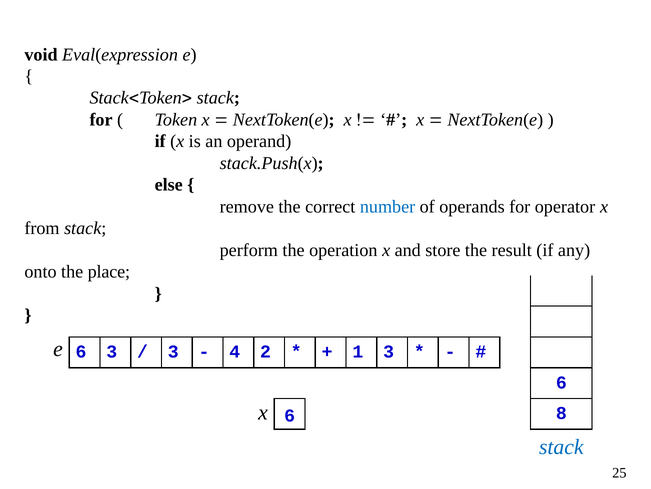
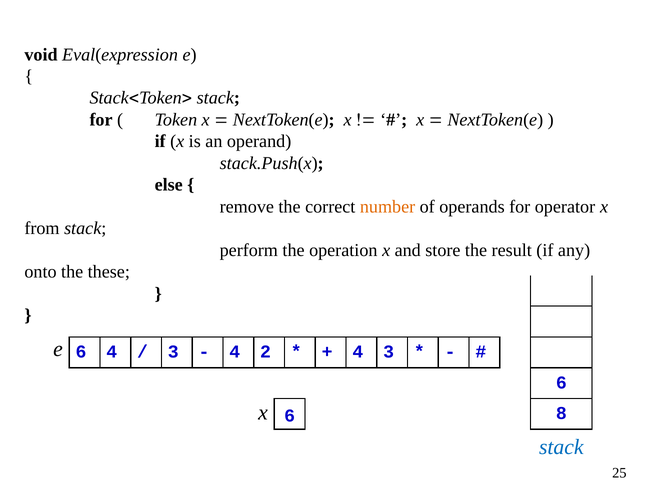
number colour: blue -> orange
place: place -> these
6 3: 3 -> 4
1 at (358, 351): 1 -> 4
